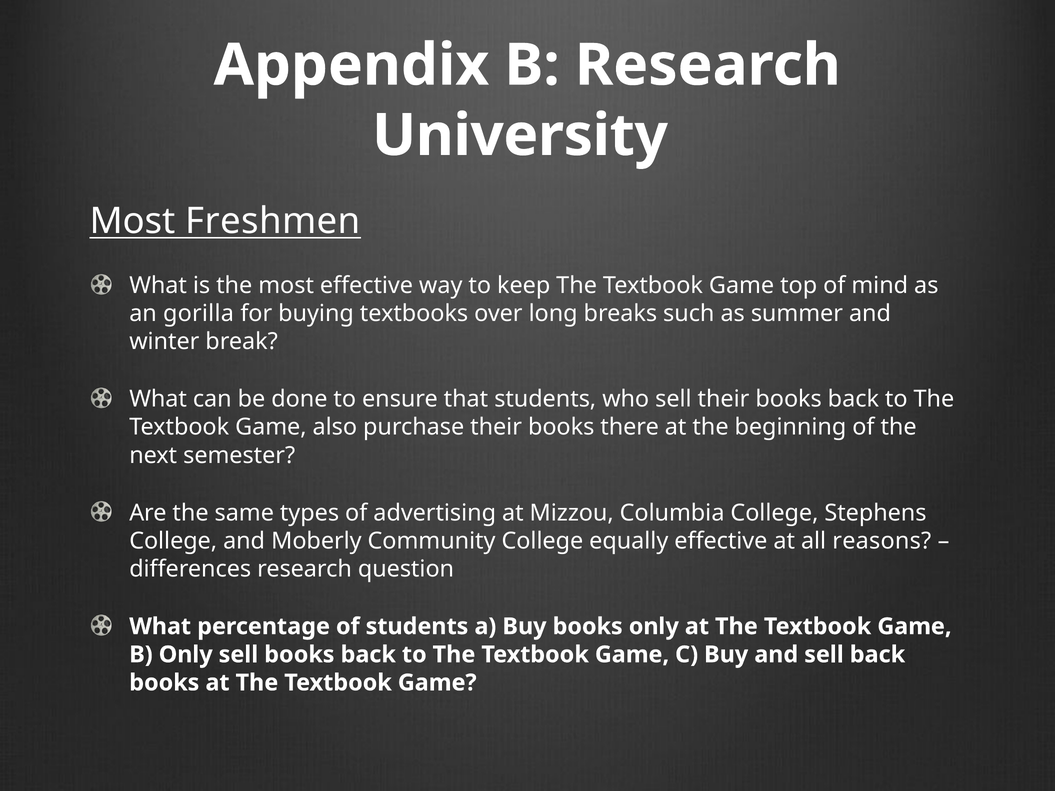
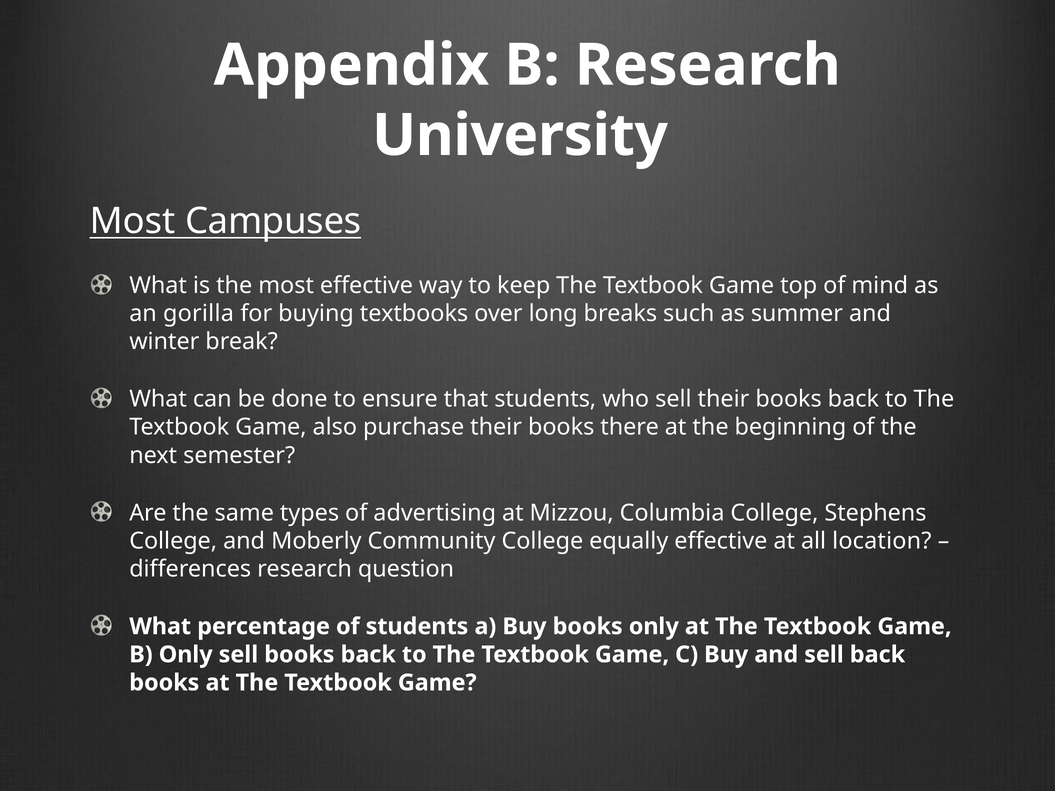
Freshmen: Freshmen -> Campuses
reasons: reasons -> location
